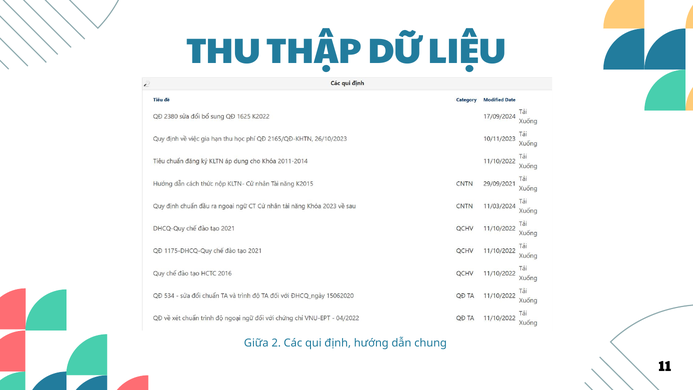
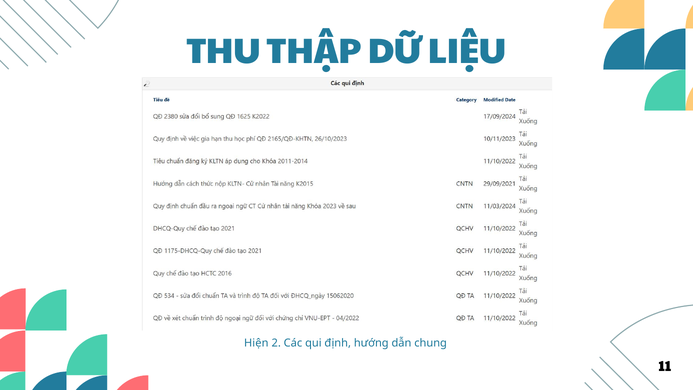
Giữa: Giữa -> Hiện
